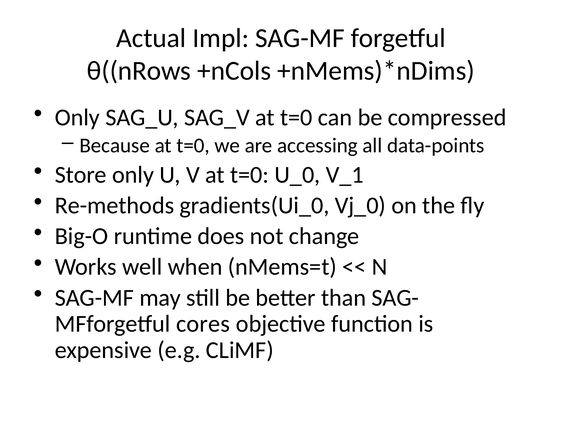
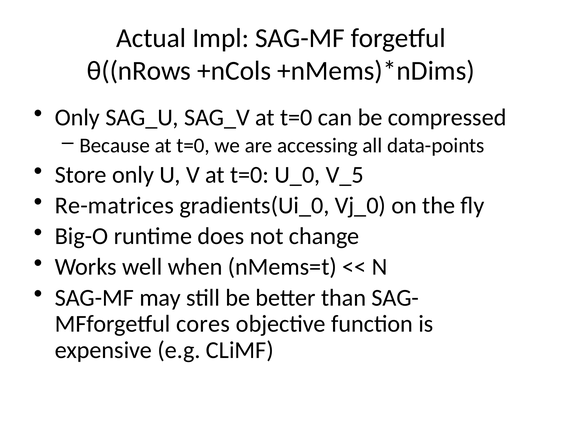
V_1: V_1 -> V_5
Re-methods: Re-methods -> Re-matrices
